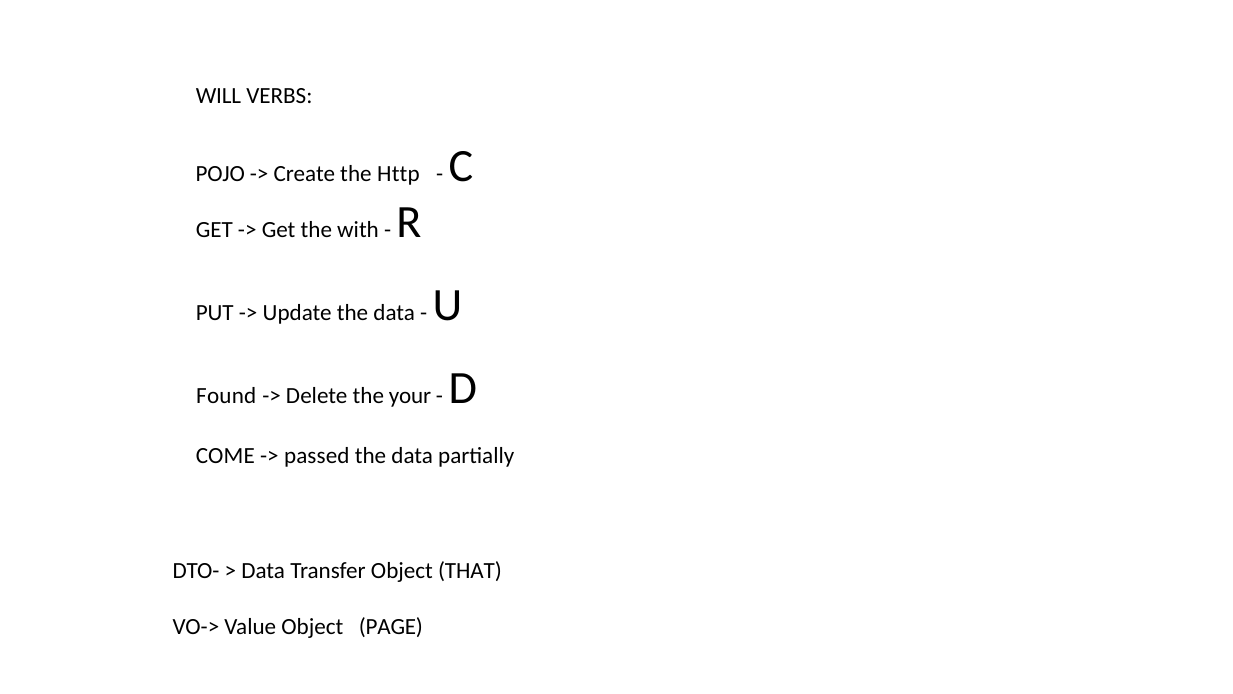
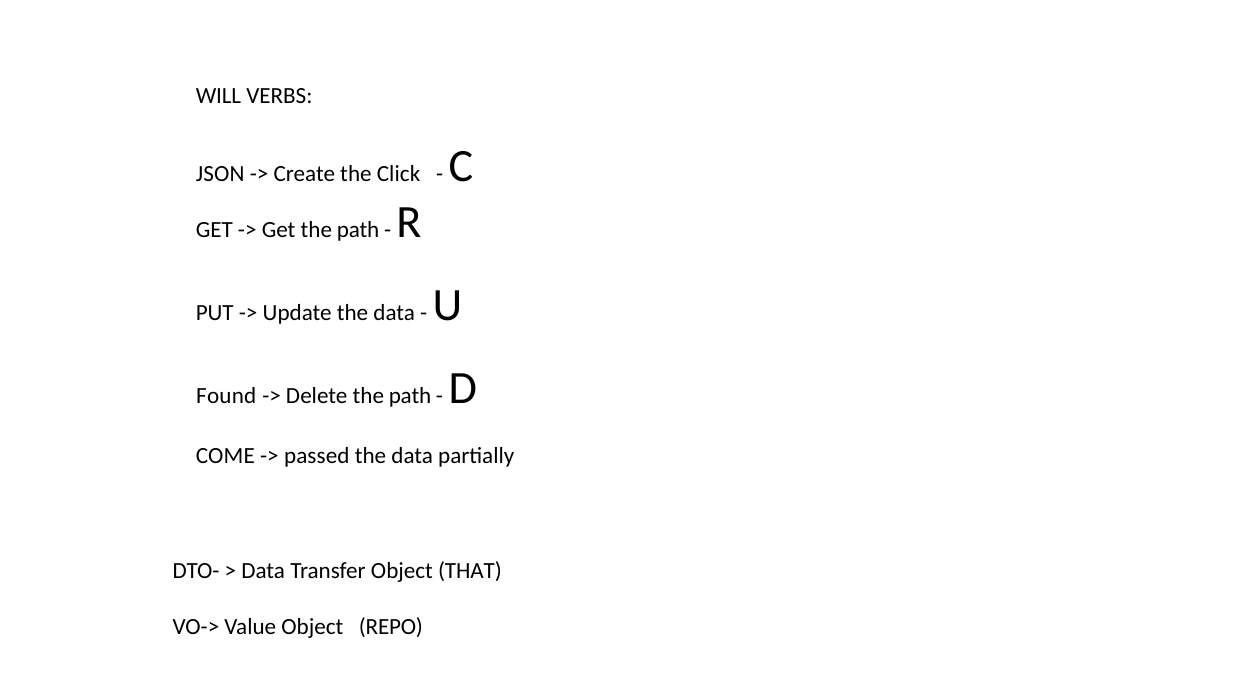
POJO: POJO -> JSON
Http: Http -> Click
Get the with: with -> path
Delete the your: your -> path
PAGE: PAGE -> REPO
